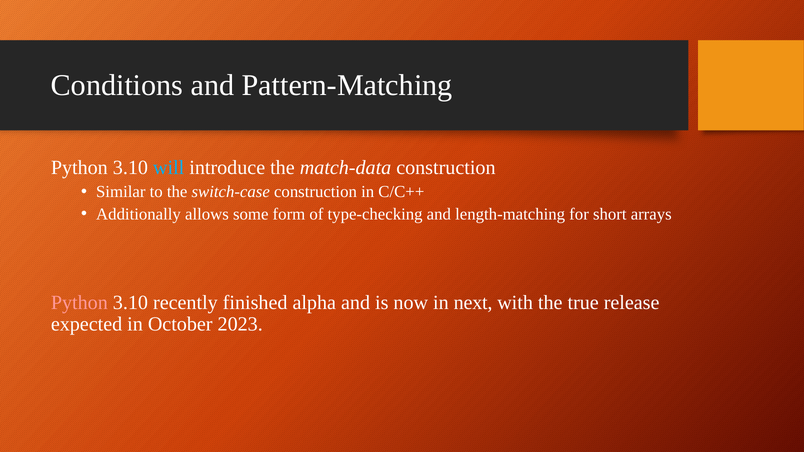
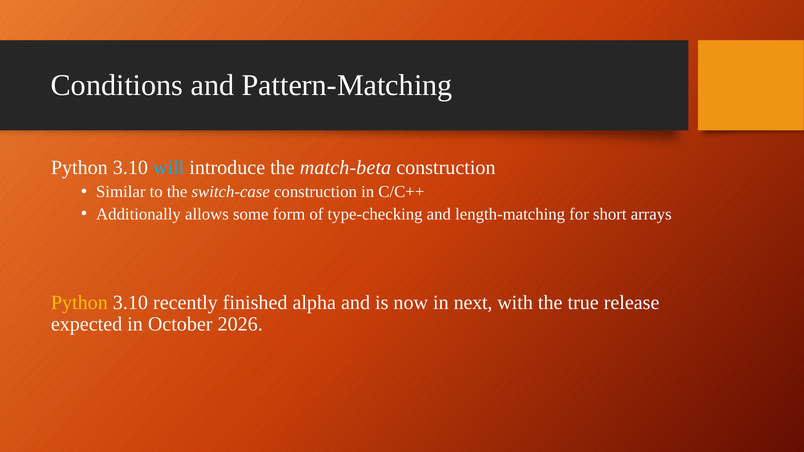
match-data: match-data -> match-beta
Python at (79, 303) colour: pink -> yellow
2023: 2023 -> 2026
